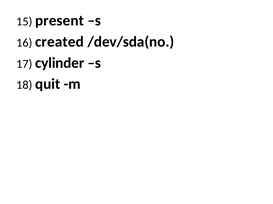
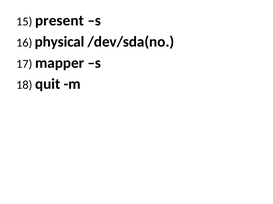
created: created -> physical
cylinder: cylinder -> mapper
